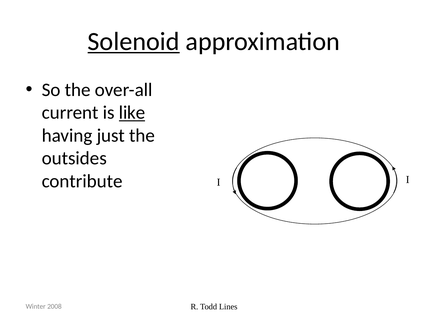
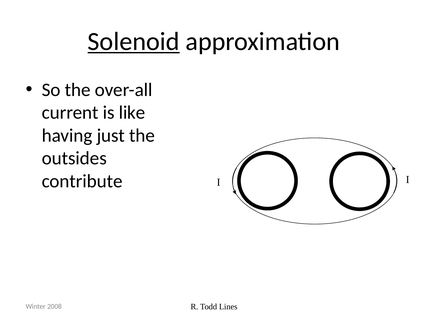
like underline: present -> none
